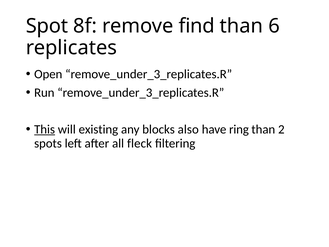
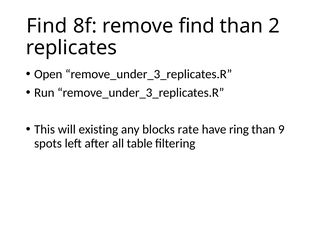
Spot at (47, 26): Spot -> Find
6: 6 -> 2
This underline: present -> none
also: also -> rate
2: 2 -> 9
fleck: fleck -> table
